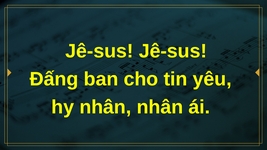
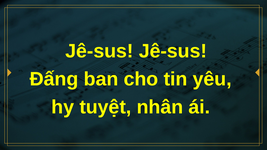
hy nhân: nhân -> tuyệt
